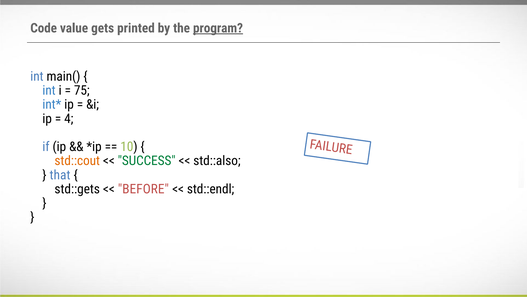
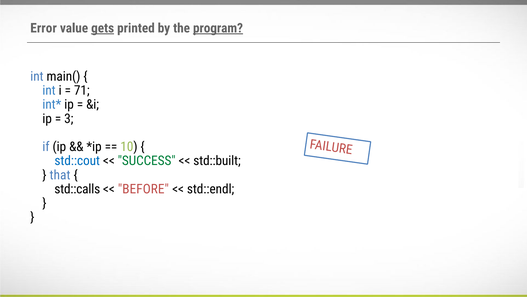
Code: Code -> Error
gets underline: none -> present
75: 75 -> 71
4: 4 -> 3
std::cout colour: orange -> blue
std::also: std::also -> std::built
std::gets: std::gets -> std::calls
